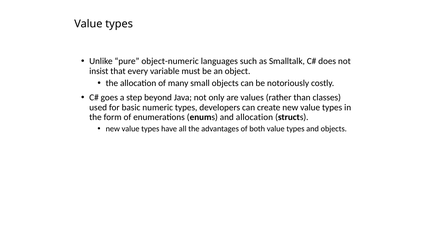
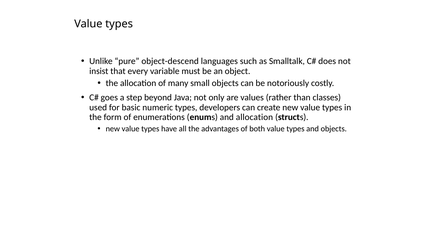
object-numeric: object-numeric -> object-descend
